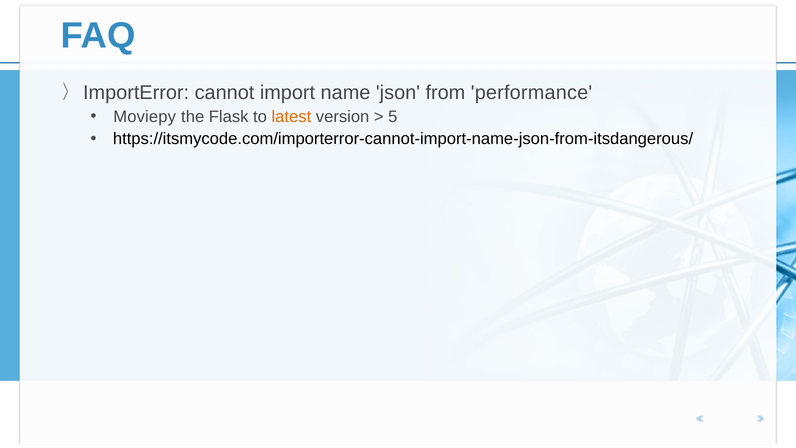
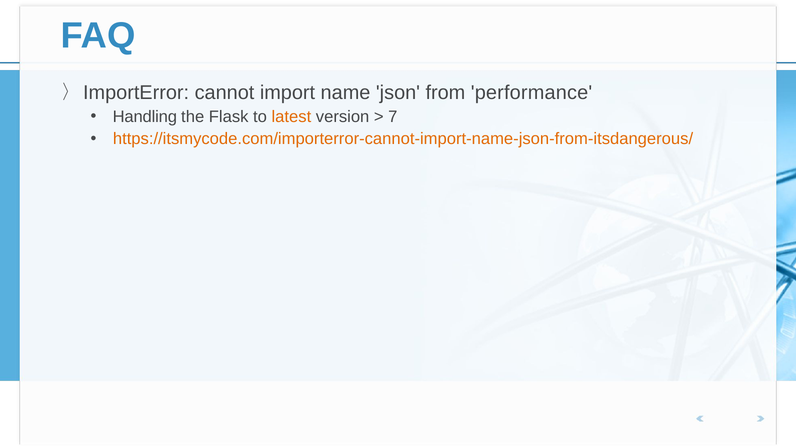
Moviepy: Moviepy -> Handling
5: 5 -> 7
https://itsmycode.com/importerror-cannot-import-name-json-from-itsdangerous/ colour: black -> orange
